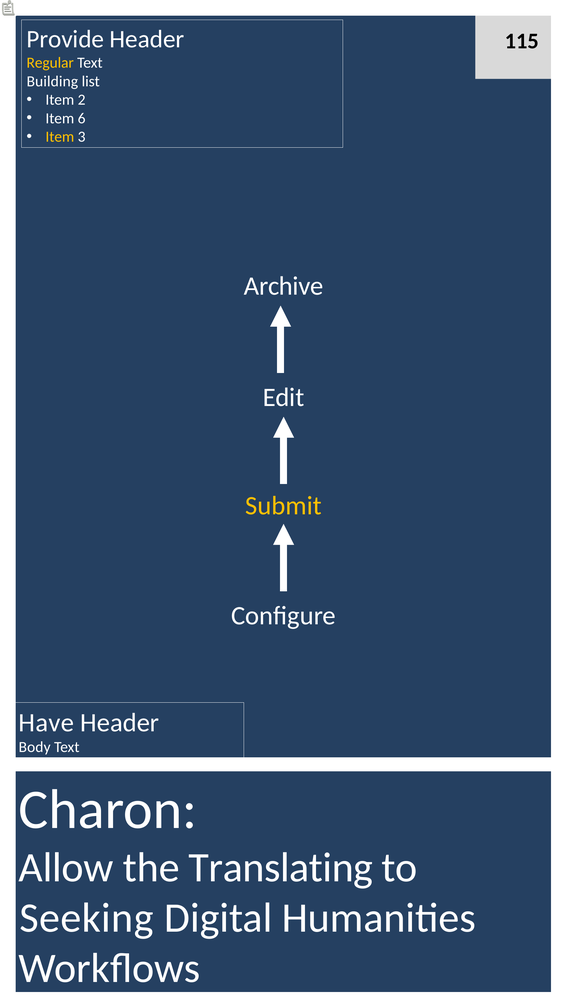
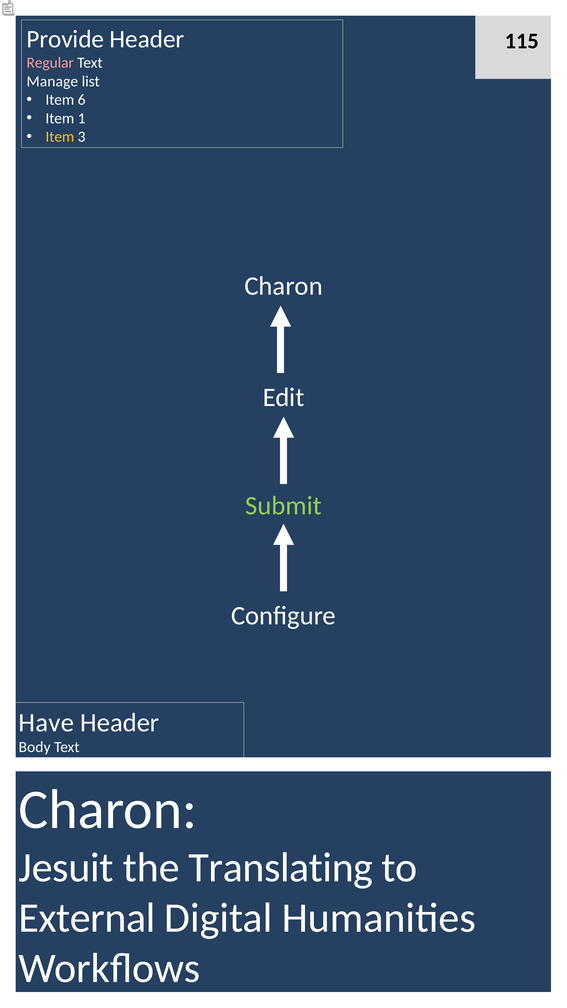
Regular colour: yellow -> pink
Building: Building -> Manage
2: 2 -> 6
6: 6 -> 1
Archive at (284, 286): Archive -> Charon
Submit colour: yellow -> light green
Allow: Allow -> Jesuit
Seeking: Seeking -> External
